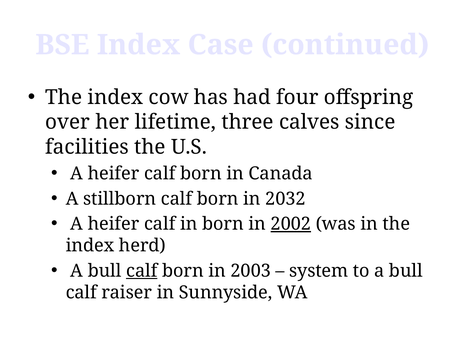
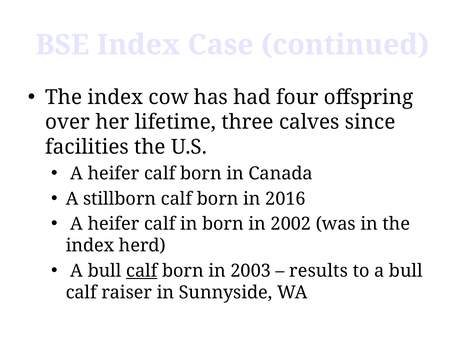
2032: 2032 -> 2016
2002 underline: present -> none
system: system -> results
